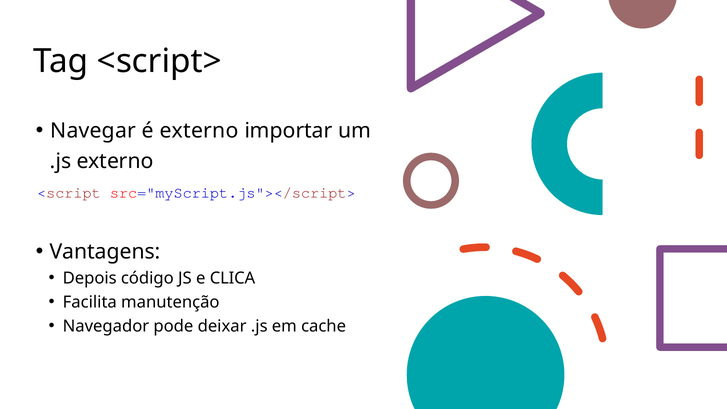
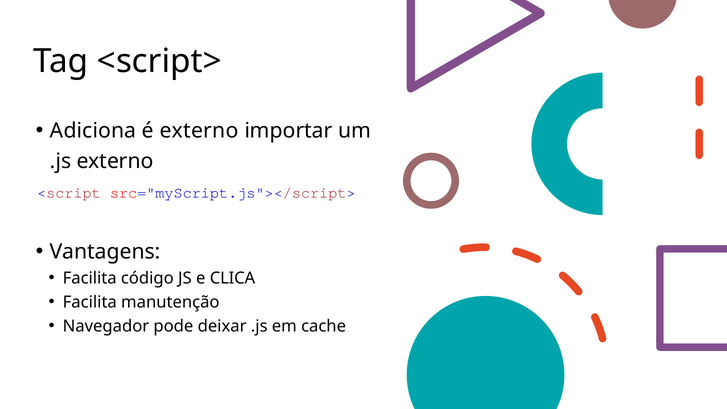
Navegar: Navegar -> Adiciona
Depois at (90, 278): Depois -> Facilita
